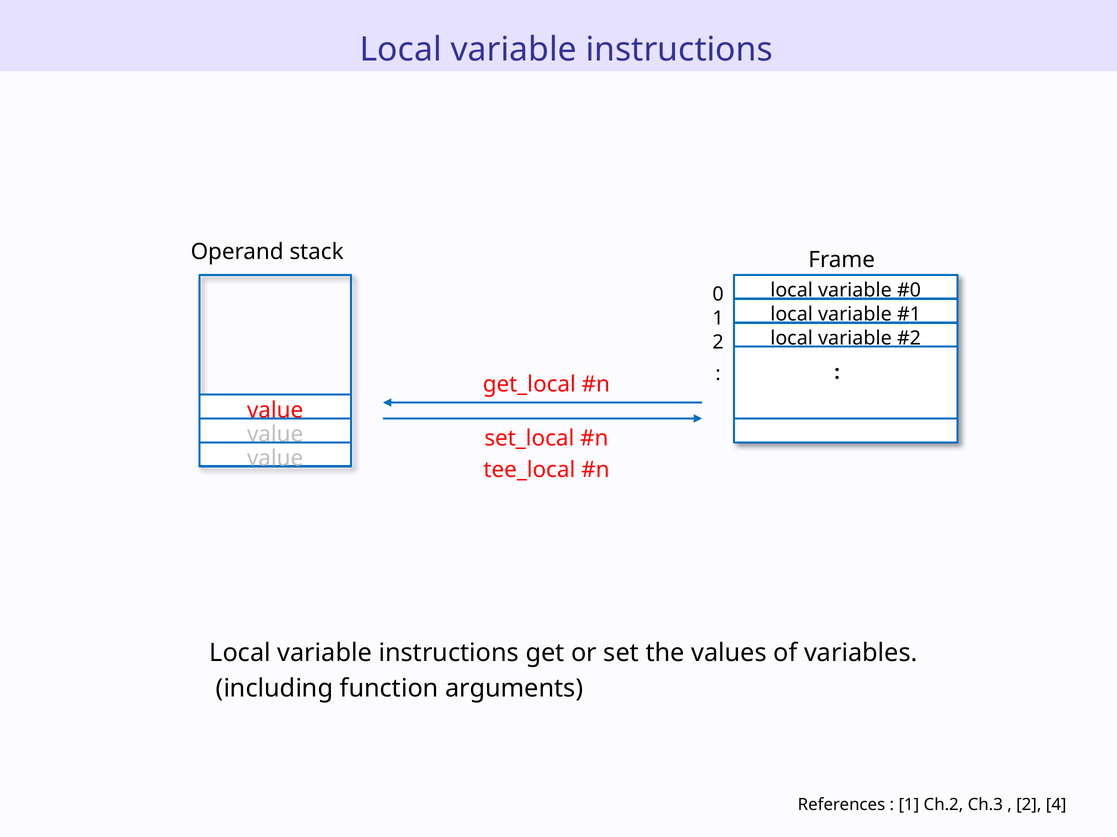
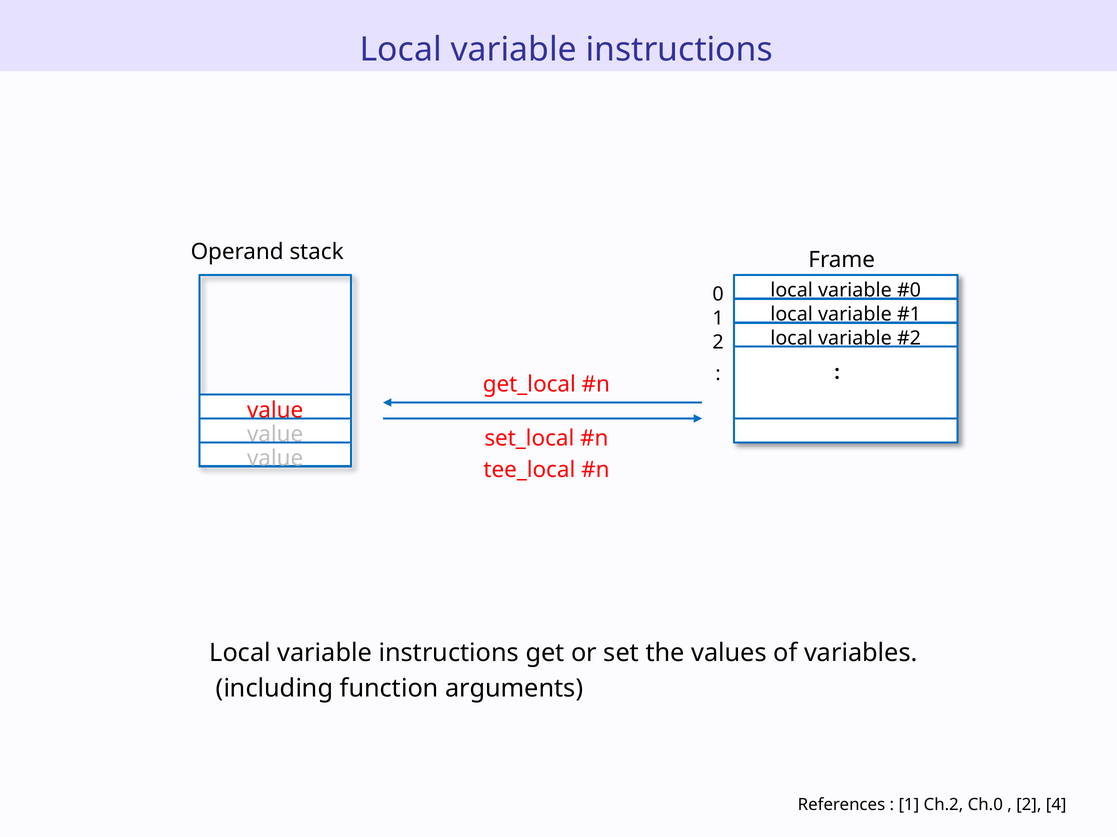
Ch.3: Ch.3 -> Ch.0
